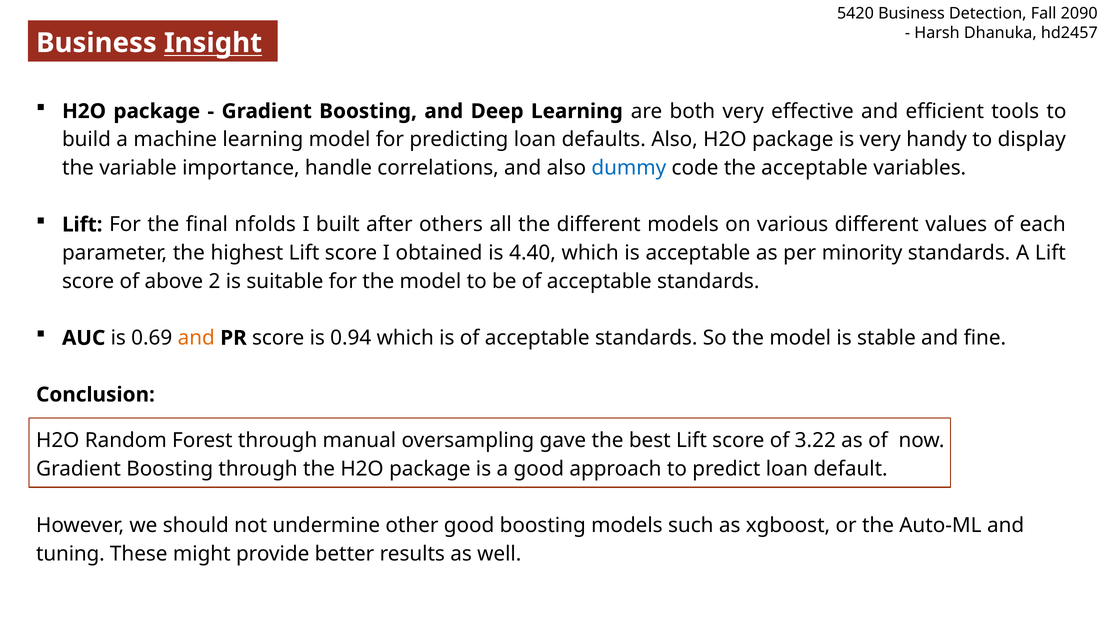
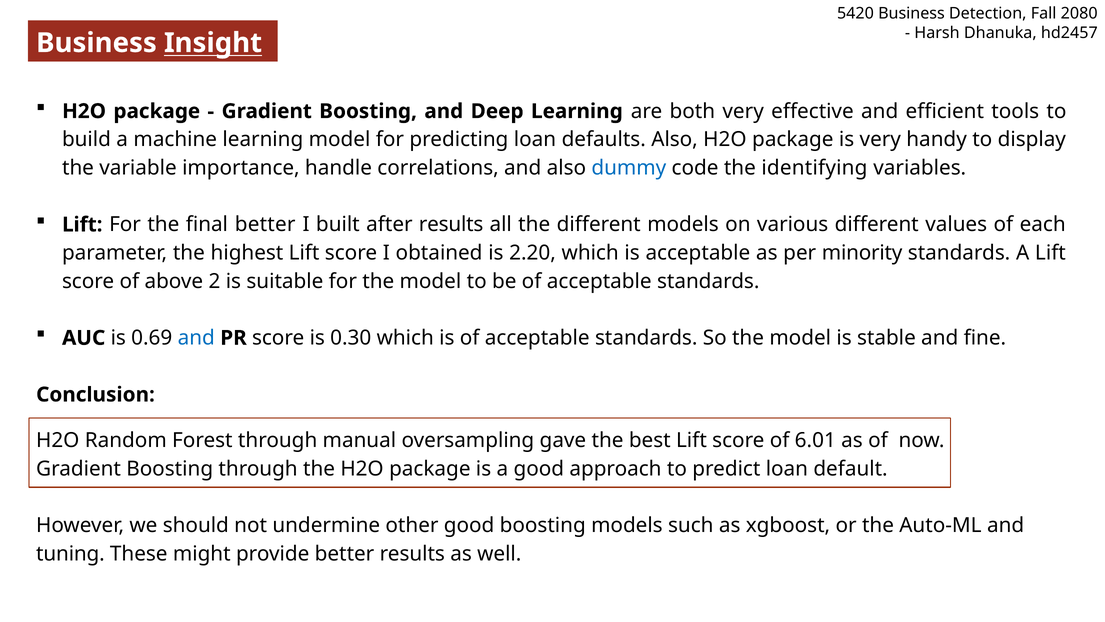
2090: 2090 -> 2080
the acceptable: acceptable -> identifying
final nfolds: nfolds -> better
after others: others -> results
4.40: 4.40 -> 2.20
and at (196, 338) colour: orange -> blue
0.94: 0.94 -> 0.30
3.22: 3.22 -> 6.01
